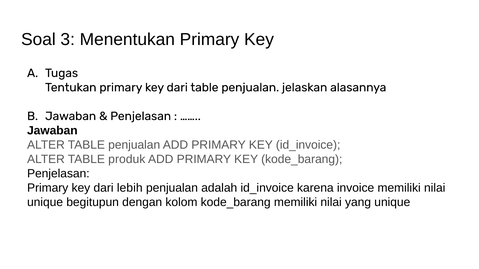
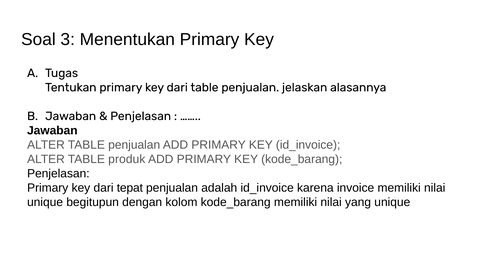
lebih: lebih -> tepat
